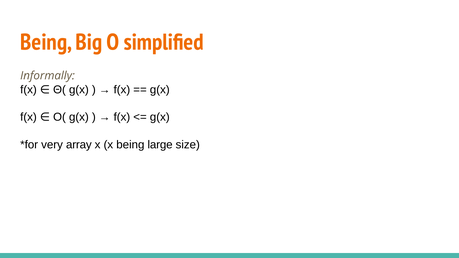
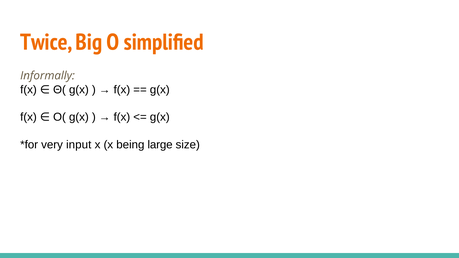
Being at (46, 42): Being -> Twice
array: array -> input
